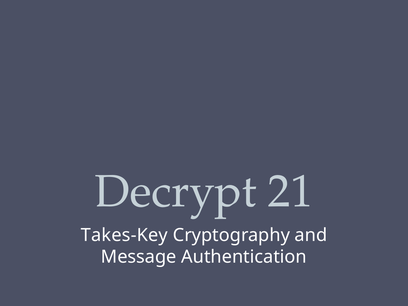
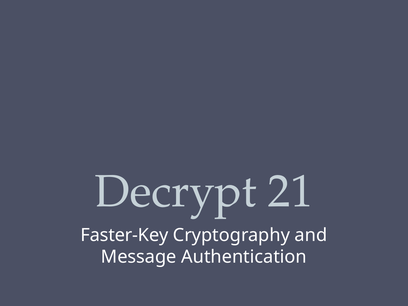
Takes-Key: Takes-Key -> Faster-Key
